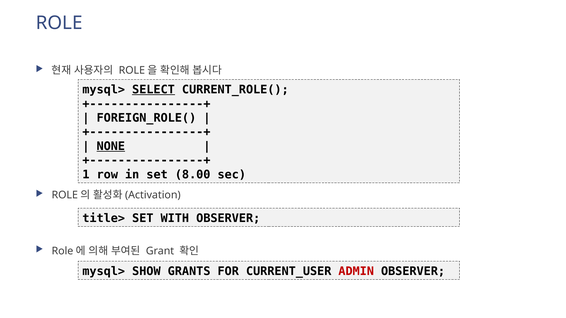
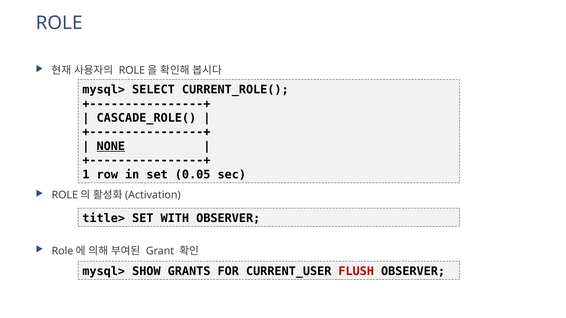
SELECT underline: present -> none
FOREIGN_ROLE(: FOREIGN_ROLE( -> CASCADE_ROLE(
8.00: 8.00 -> 0.05
ADMIN: ADMIN -> FLUSH
